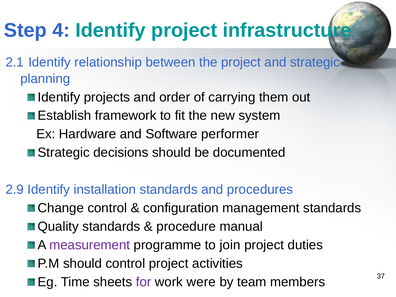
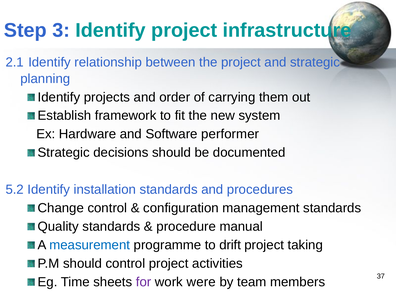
4: 4 -> 3
2.9: 2.9 -> 5.2
measurement colour: purple -> blue
join: join -> drift
duties: duties -> taking
